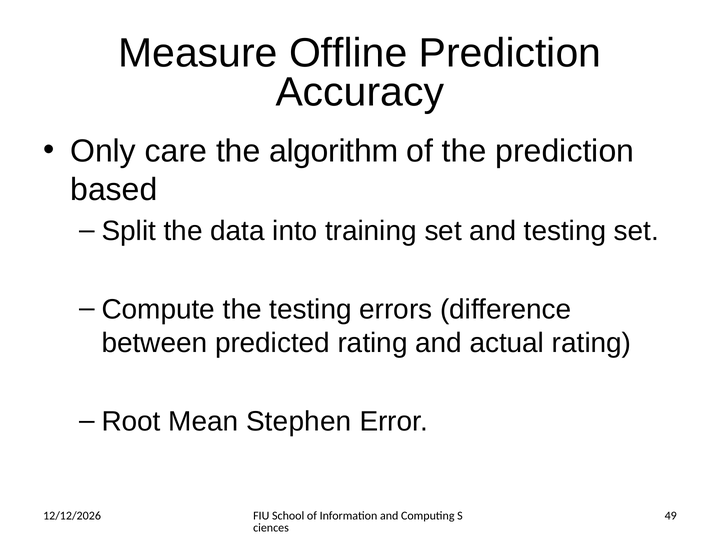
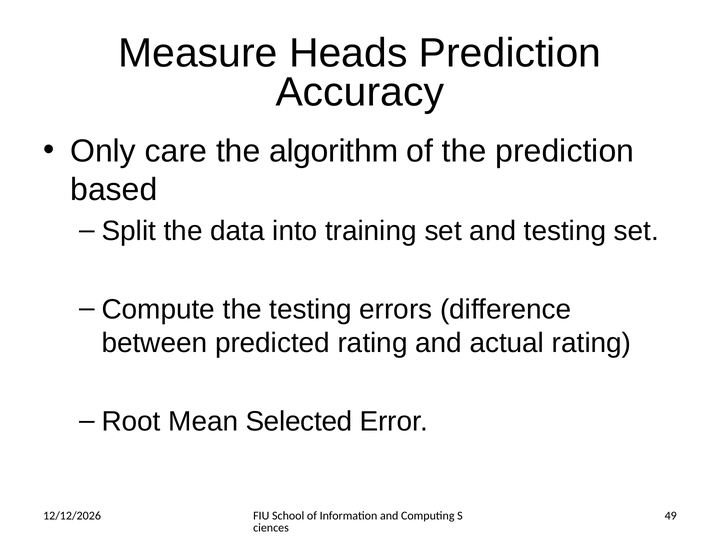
Offline: Offline -> Heads
Stephen: Stephen -> Selected
